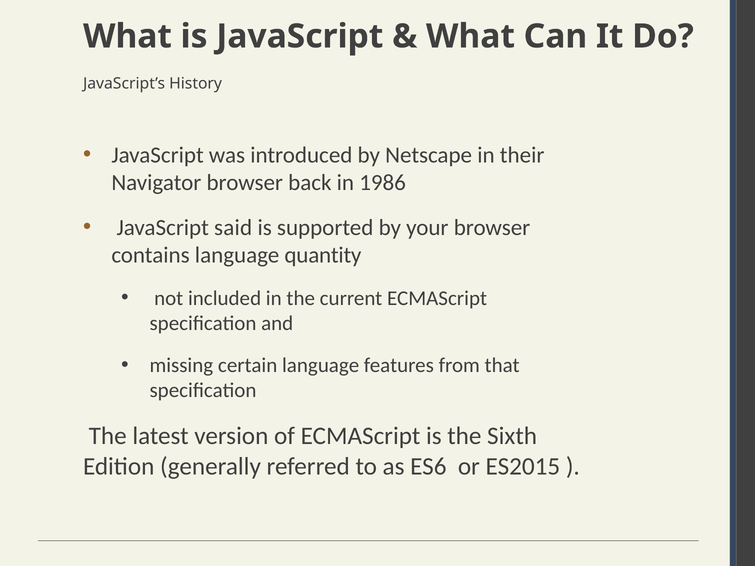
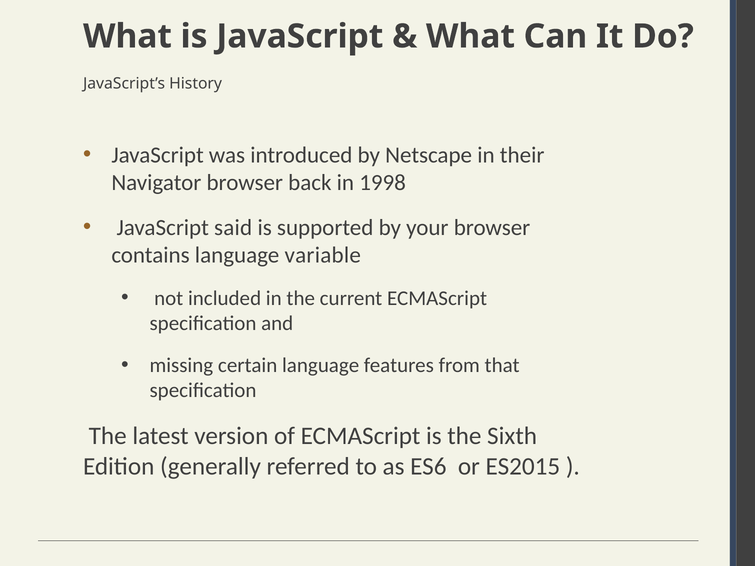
1986: 1986 -> 1998
quantity: quantity -> variable
